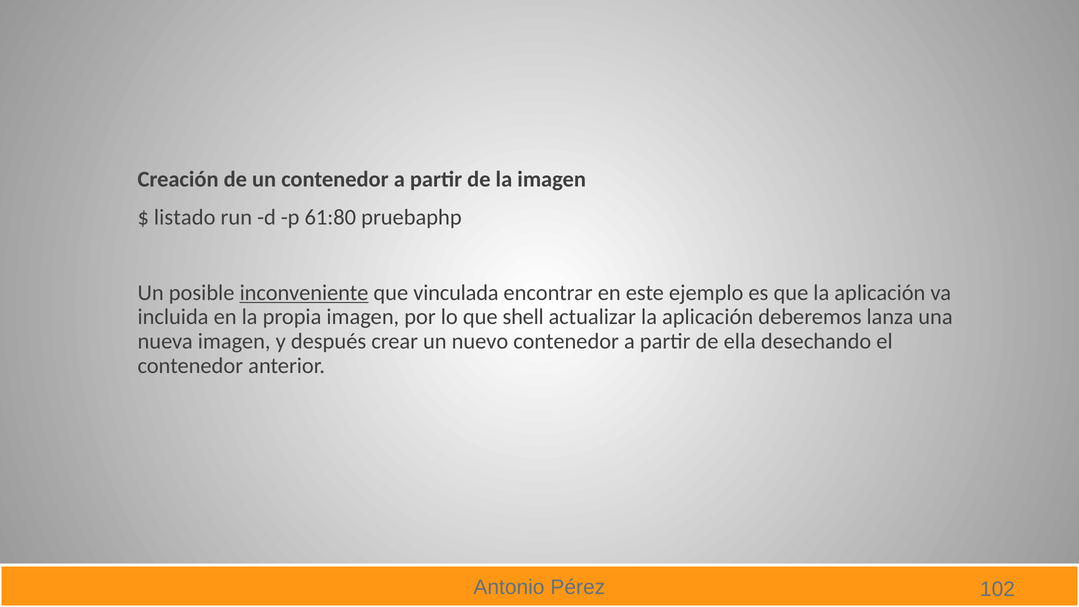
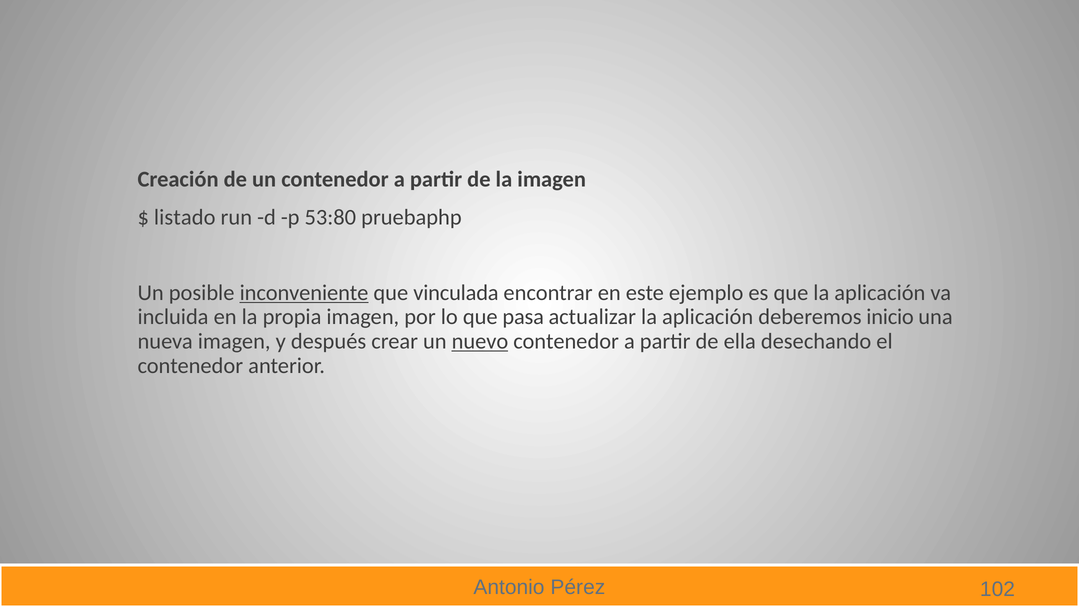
61:80: 61:80 -> 53:80
shell: shell -> pasa
lanza: lanza -> inicio
nuevo underline: none -> present
